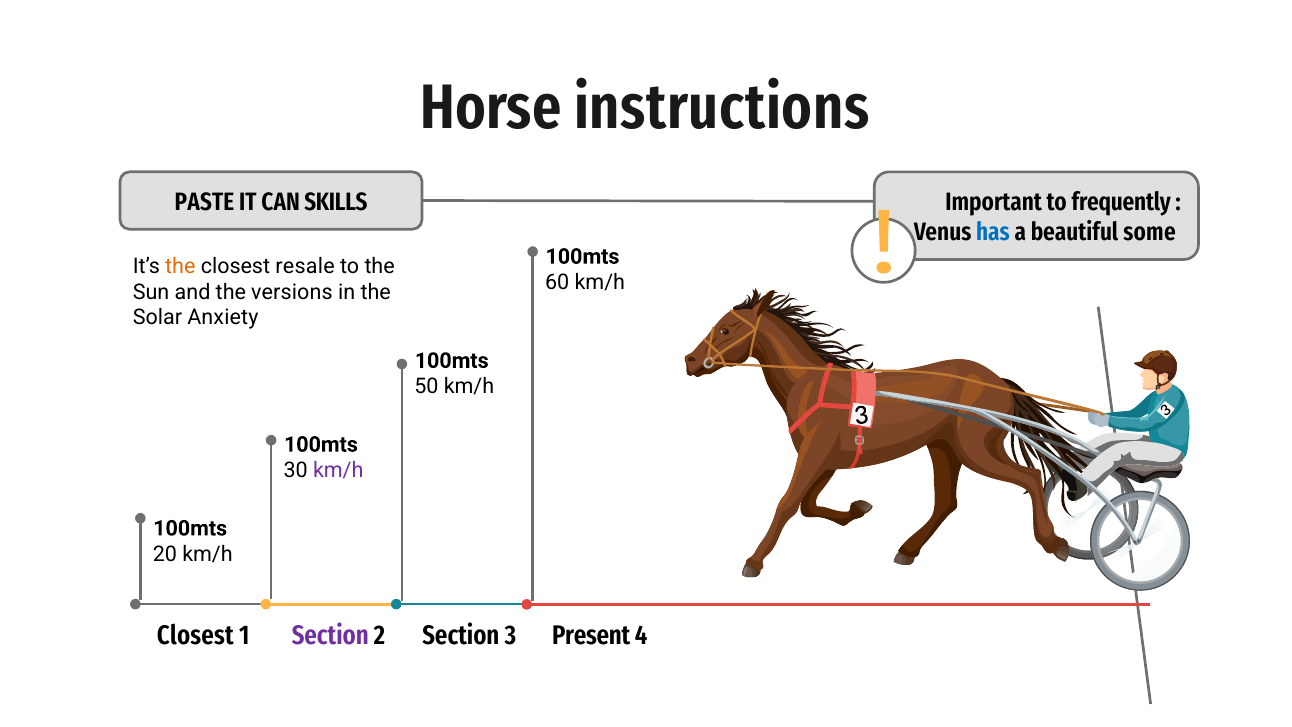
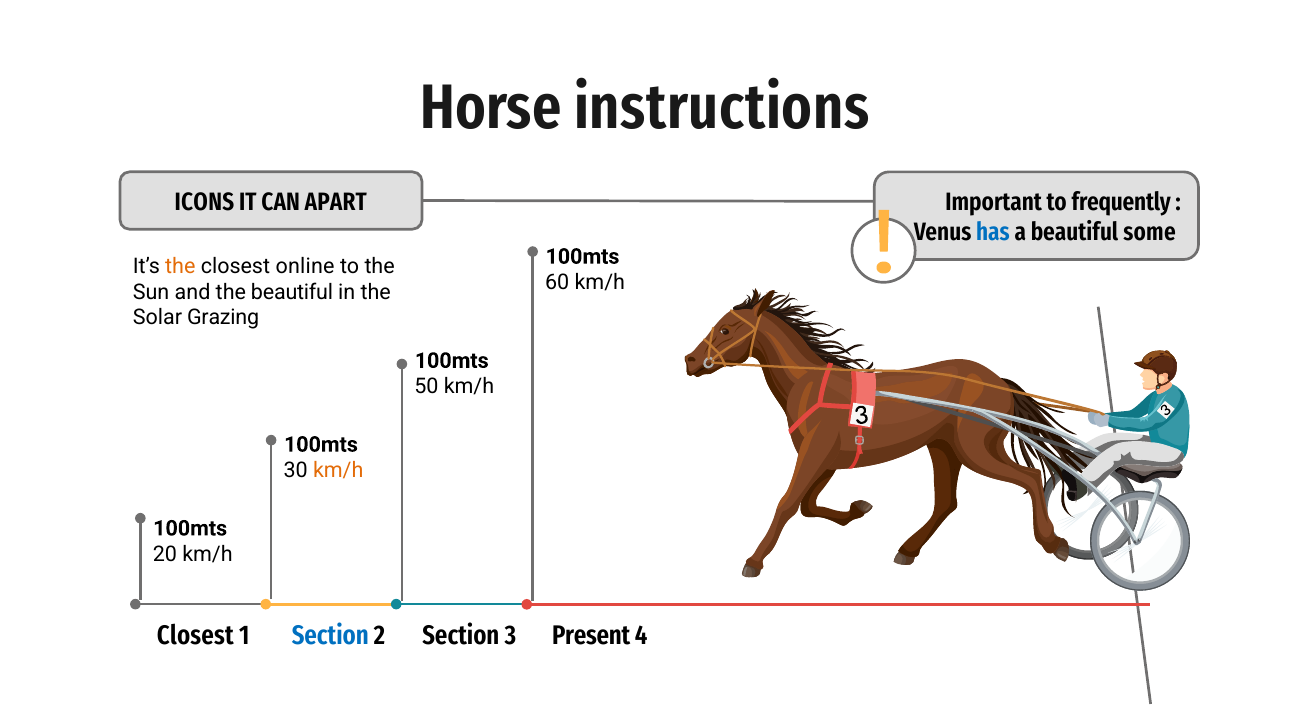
PASTE: PASTE -> ICONS
SKILLS: SKILLS -> APART
resale: resale -> online
the versions: versions -> beautiful
Anxiety: Anxiety -> Grazing
km/h at (338, 471) colour: purple -> orange
Section at (330, 635) colour: purple -> blue
